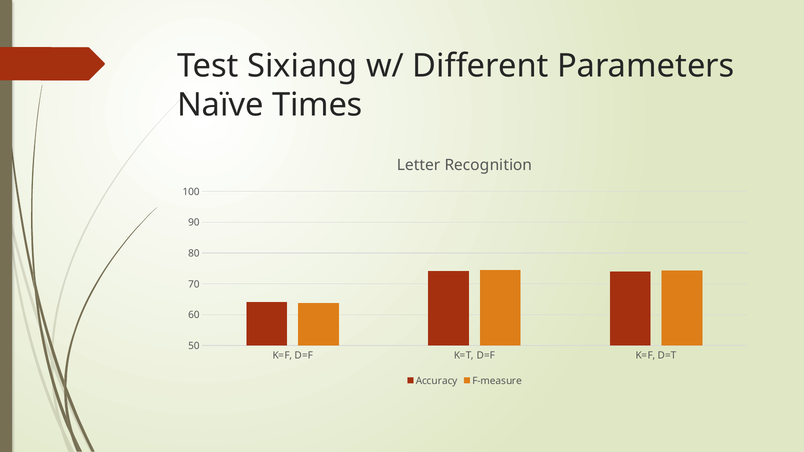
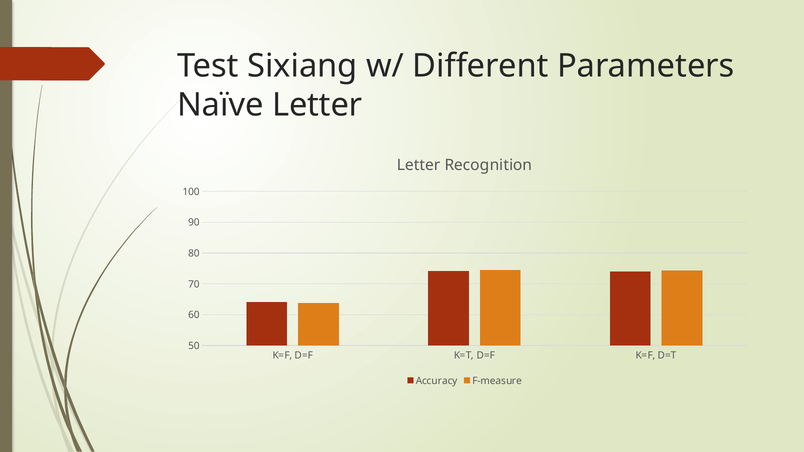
Naïve Times: Times -> Letter
